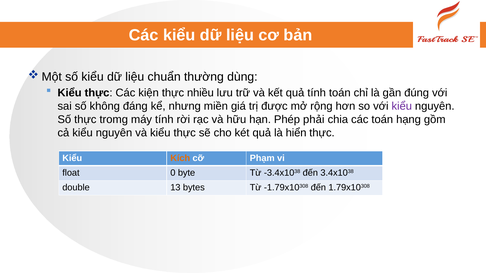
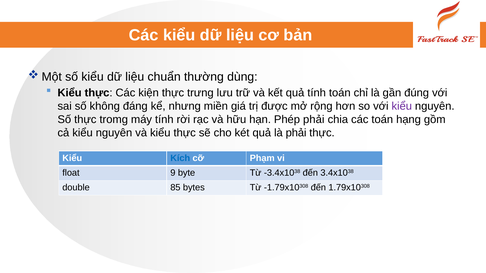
nhiều: nhiều -> trưng
là hiển: hiển -> phải
Kích colour: orange -> blue
0: 0 -> 9
13: 13 -> 85
